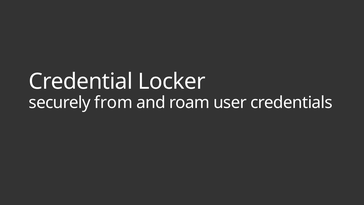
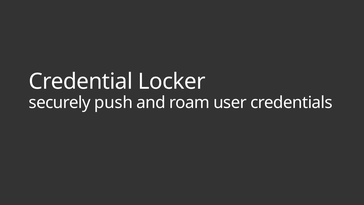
from: from -> push
